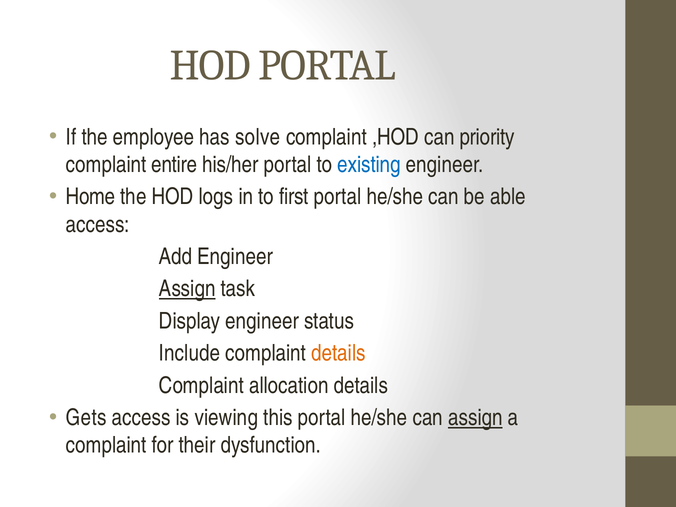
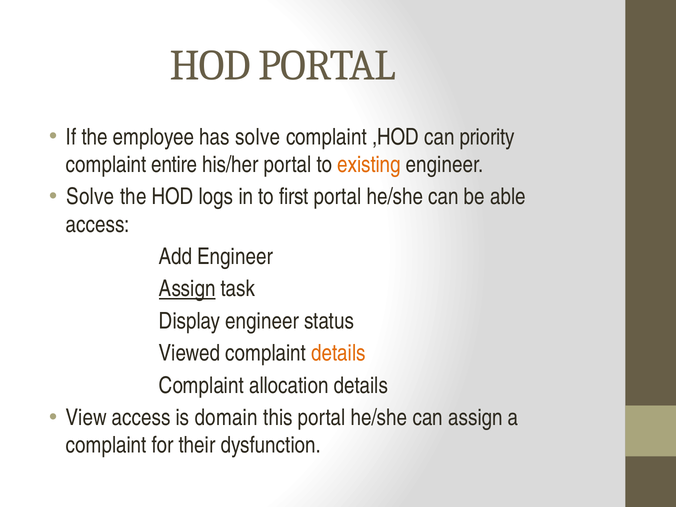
existing colour: blue -> orange
Home at (91, 197): Home -> Solve
Include: Include -> Viewed
Gets: Gets -> View
viewing: viewing -> domain
assign at (475, 418) underline: present -> none
